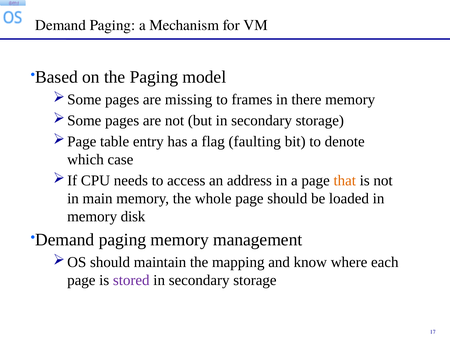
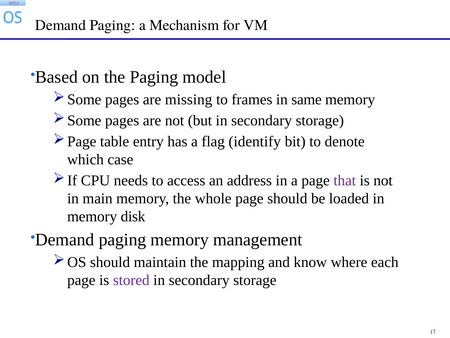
there: there -> same
faulting: faulting -> identify
that colour: orange -> purple
